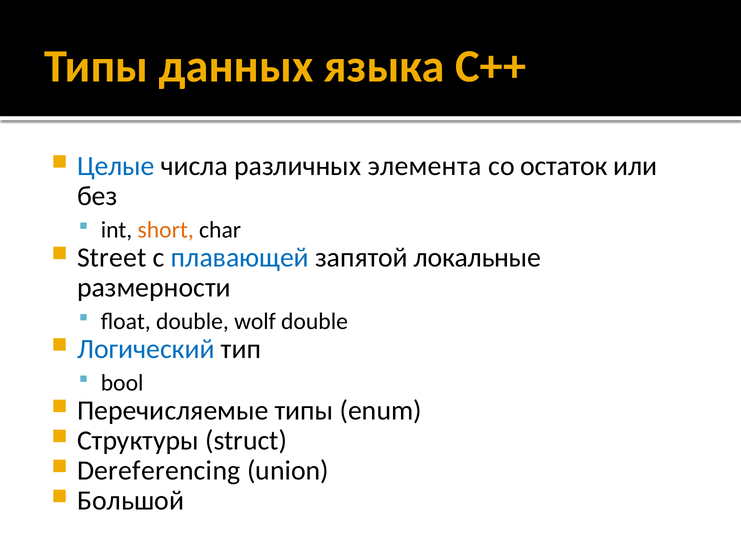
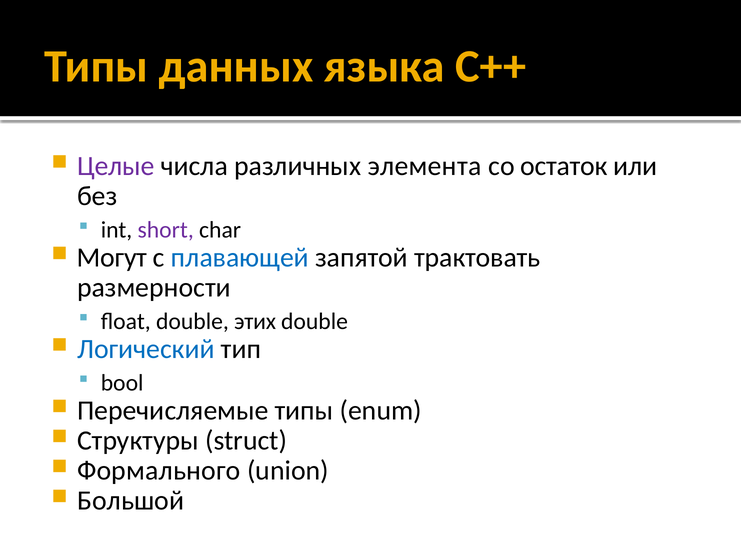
Целые colour: blue -> purple
short colour: orange -> purple
Street: Street -> Могут
локальные: локальные -> трактовать
wolf: wolf -> этих
Dereferencing: Dereferencing -> Формального
